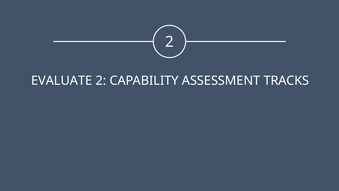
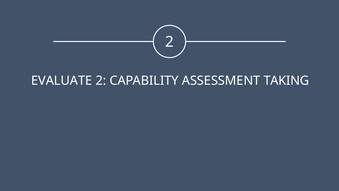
TRACKS: TRACKS -> TAKING
